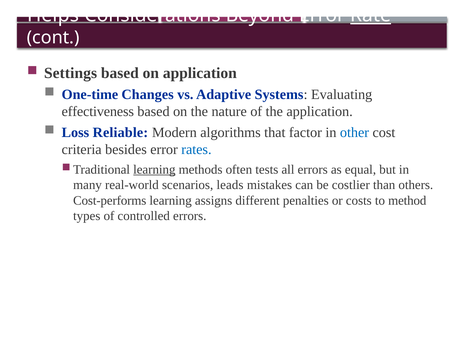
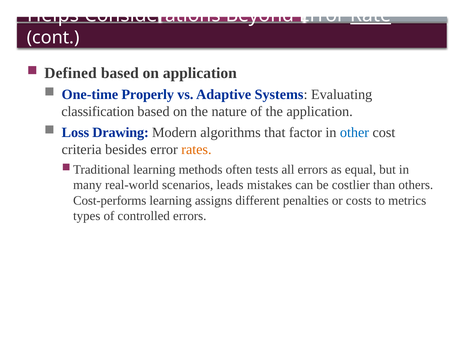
Settings: Settings -> Defined
Changes: Changes -> Properly
effectiveness: effectiveness -> classification
Reliable: Reliable -> Drawing
rates colour: blue -> orange
learning at (154, 169) underline: present -> none
method: method -> metrics
